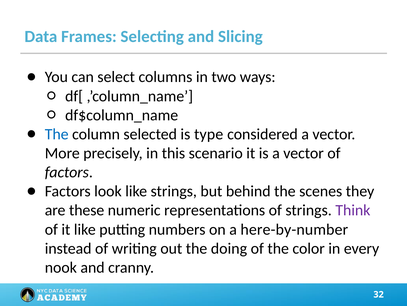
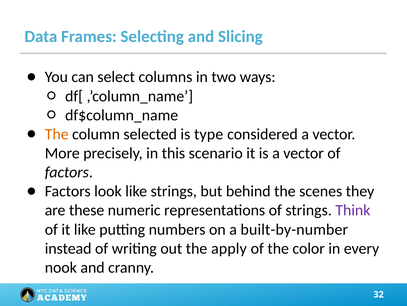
The at (57, 134) colour: blue -> orange
here-by-number: here-by-number -> built-by-number
doing: doing -> apply
